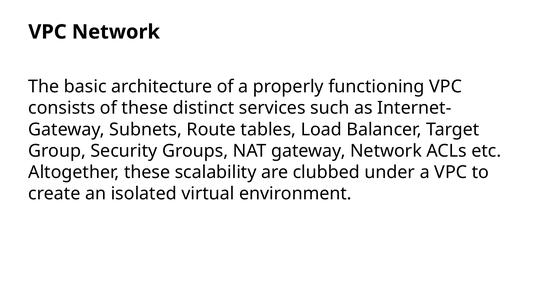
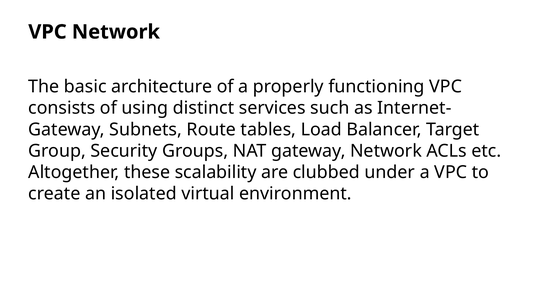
of these: these -> using
